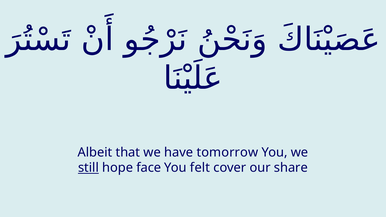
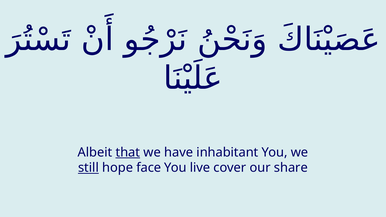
that underline: none -> present
tomorrow: tomorrow -> inhabitant
felt: felt -> live
